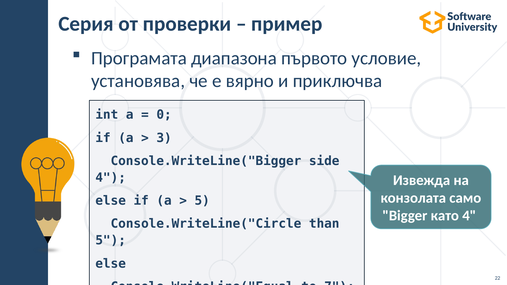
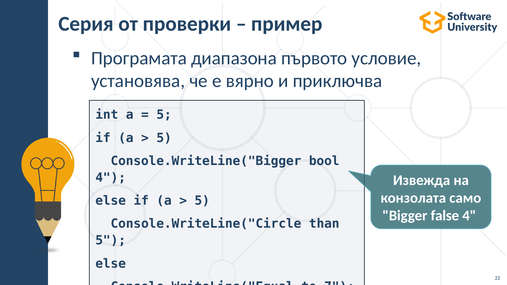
0 at (164, 115): 0 -> 5
3 at (164, 138): 3 -> 5
side: side -> bool
като: като -> false
